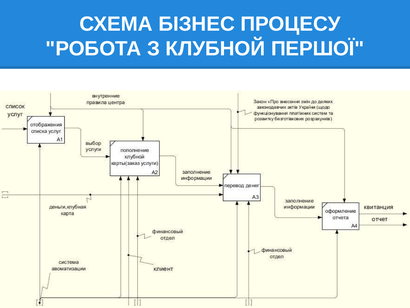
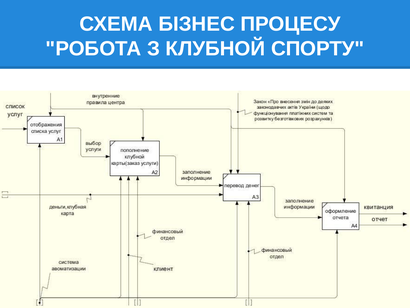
ПЕРШОЇ: ПЕРШОЇ -> СПОРТУ
